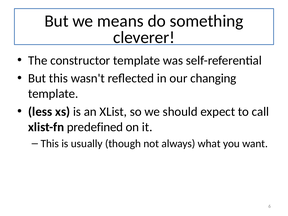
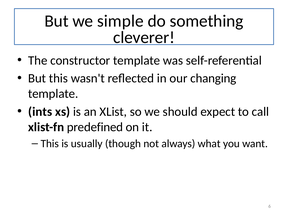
means: means -> simple
less: less -> ints
